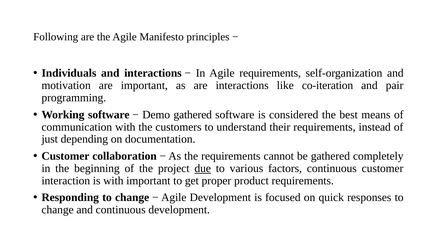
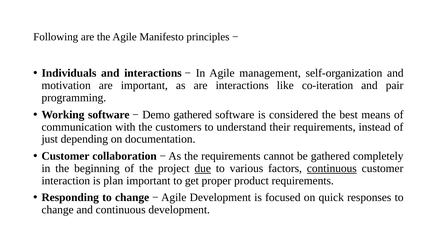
Agile requirements: requirements -> management
continuous at (332, 168) underline: none -> present
is with: with -> plan
